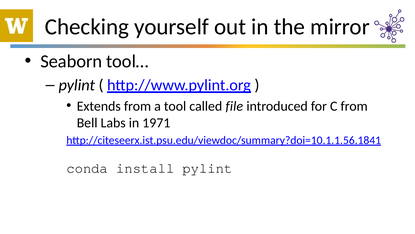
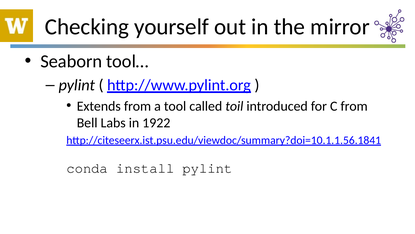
file: file -> toil
1971: 1971 -> 1922
